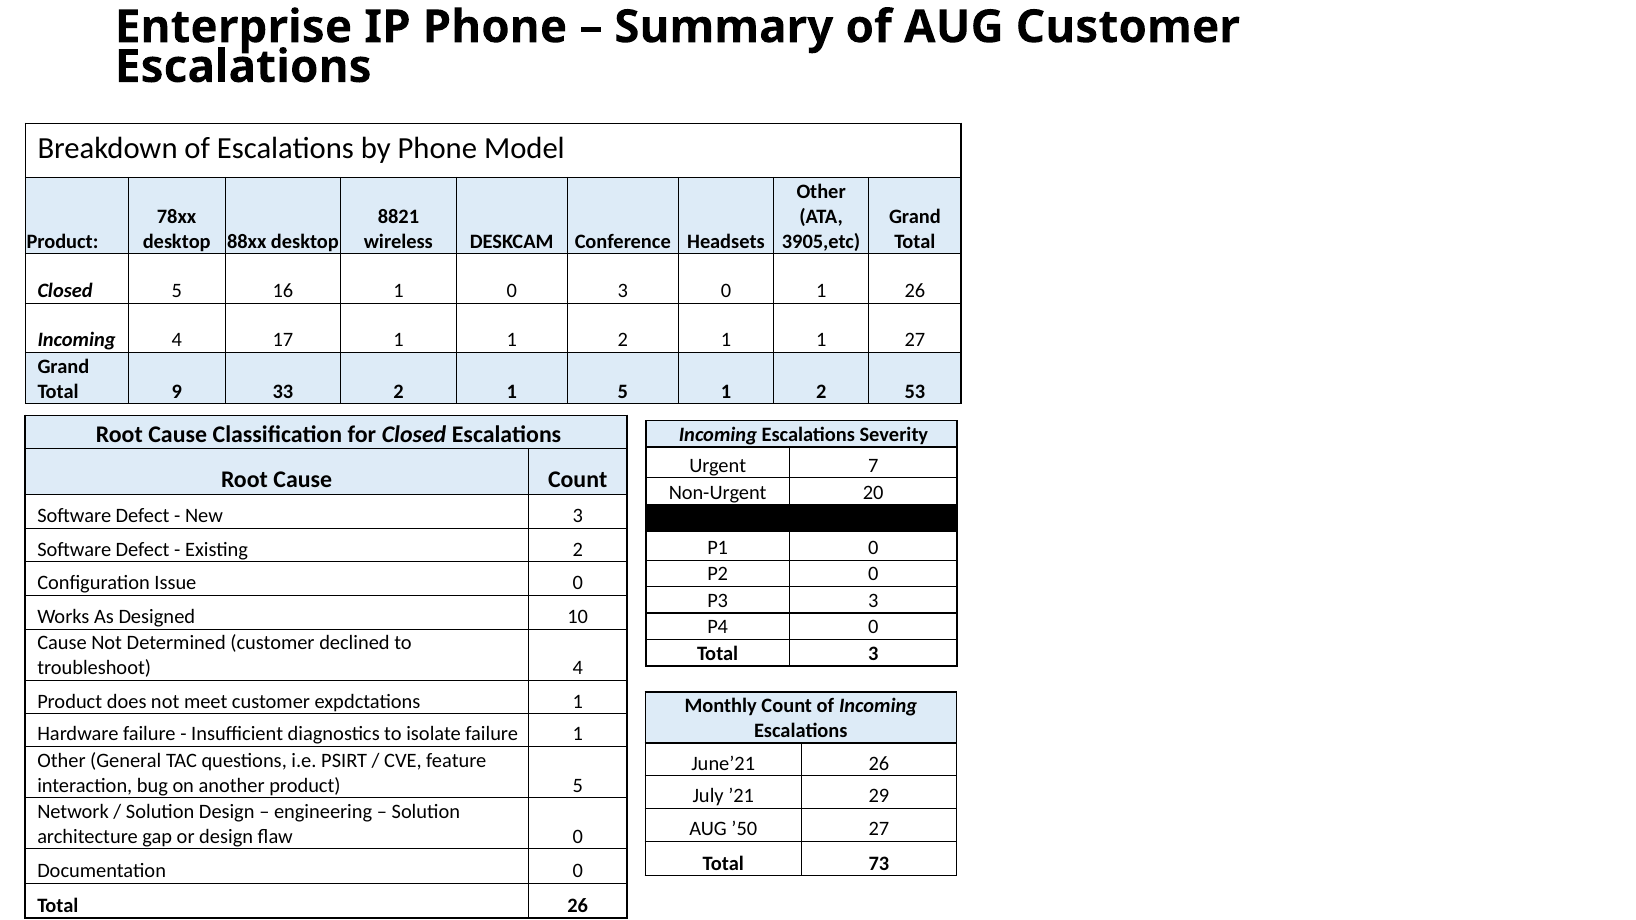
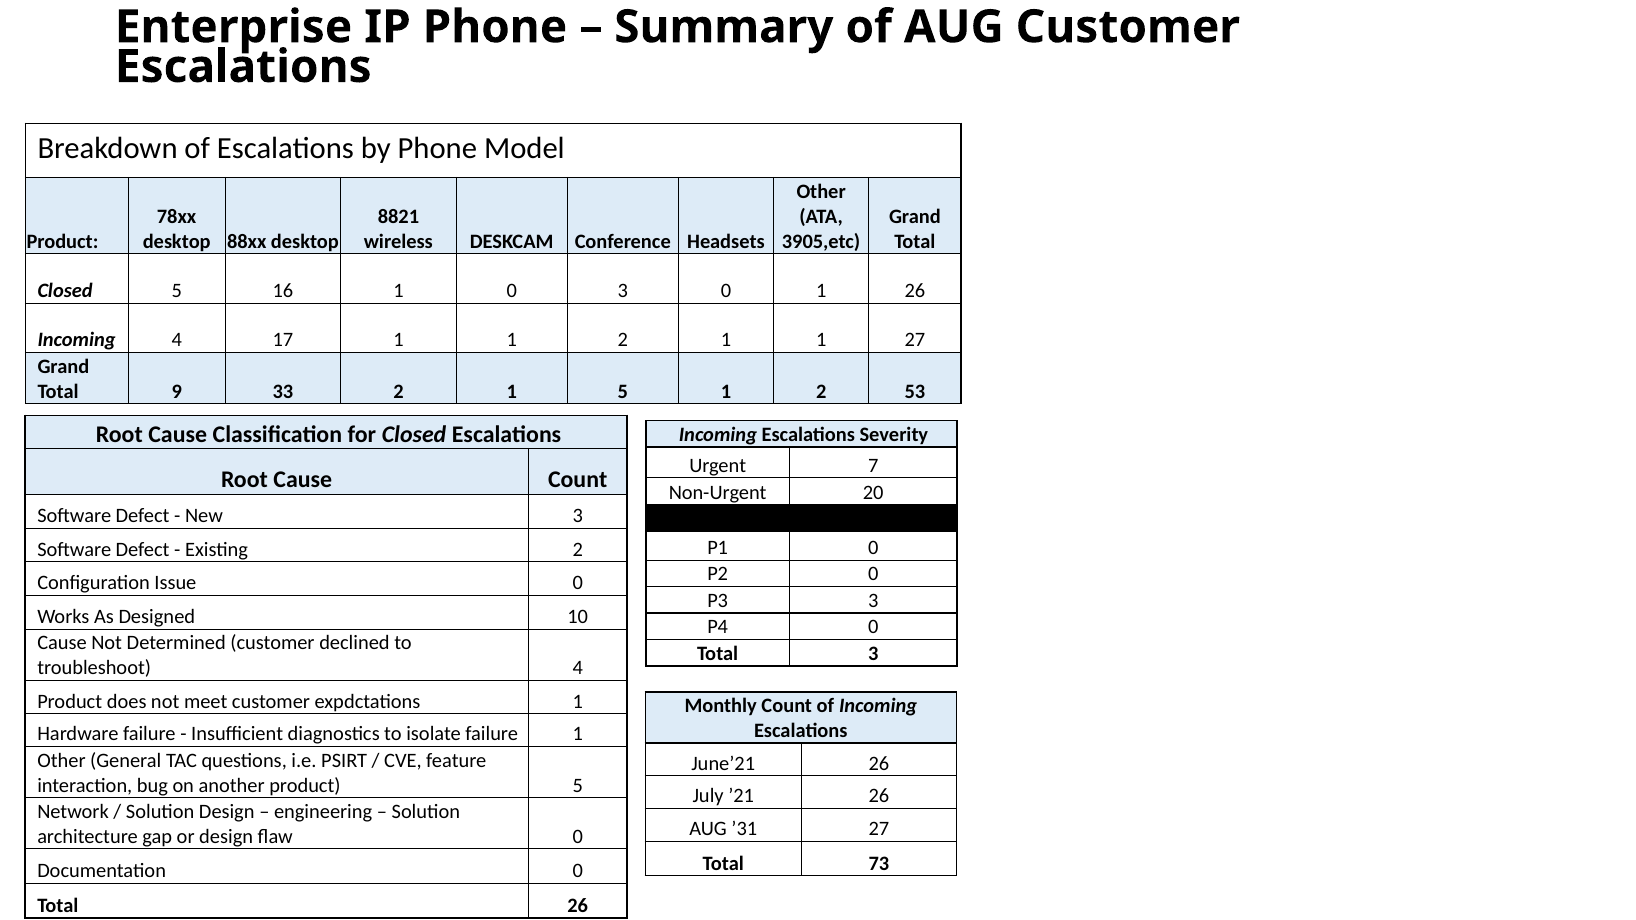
’21 29: 29 -> 26
’50: ’50 -> ’31
